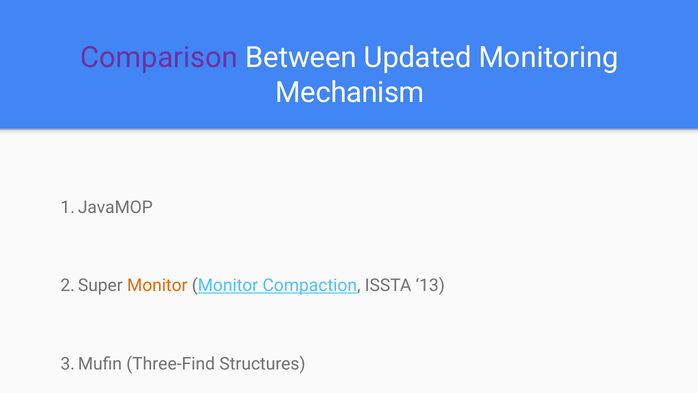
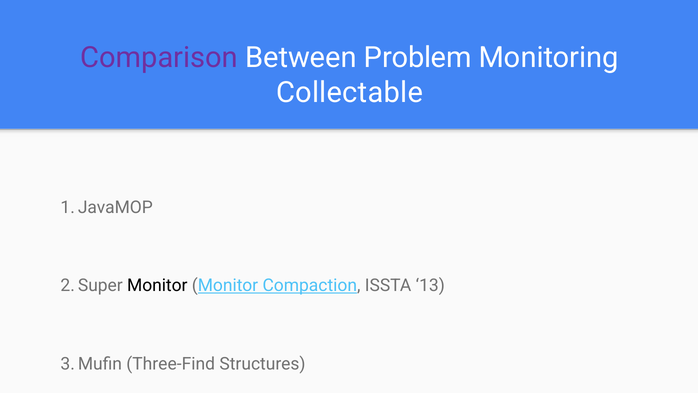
Updated: Updated -> Problem
Mechanism: Mechanism -> Collectable
Monitor at (157, 285) colour: orange -> black
